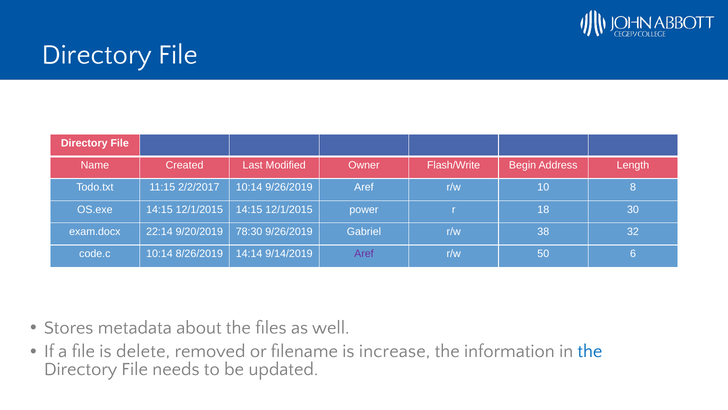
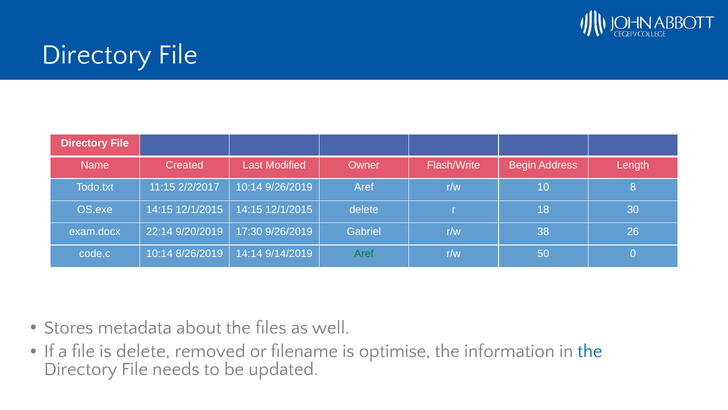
12/1/2015 power: power -> delete
78:30: 78:30 -> 17:30
32: 32 -> 26
Aref at (364, 254) colour: purple -> green
6: 6 -> 0
increase: increase -> optimise
